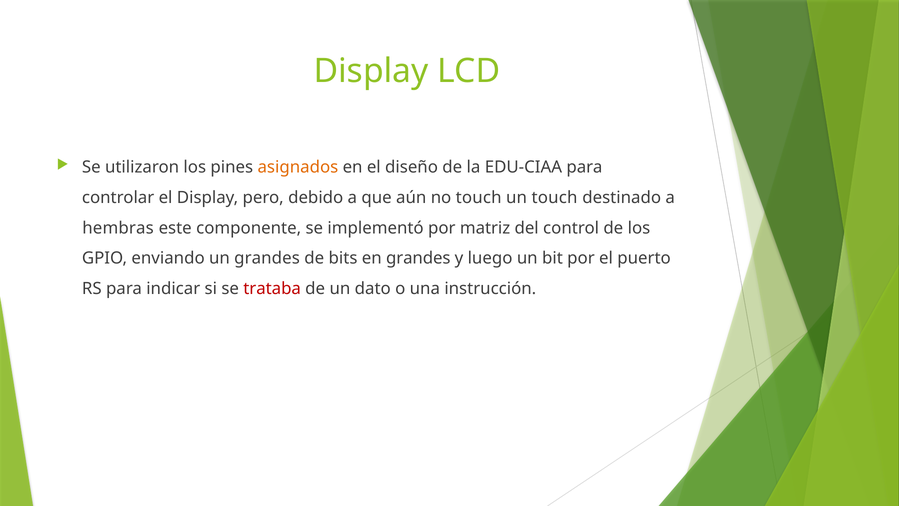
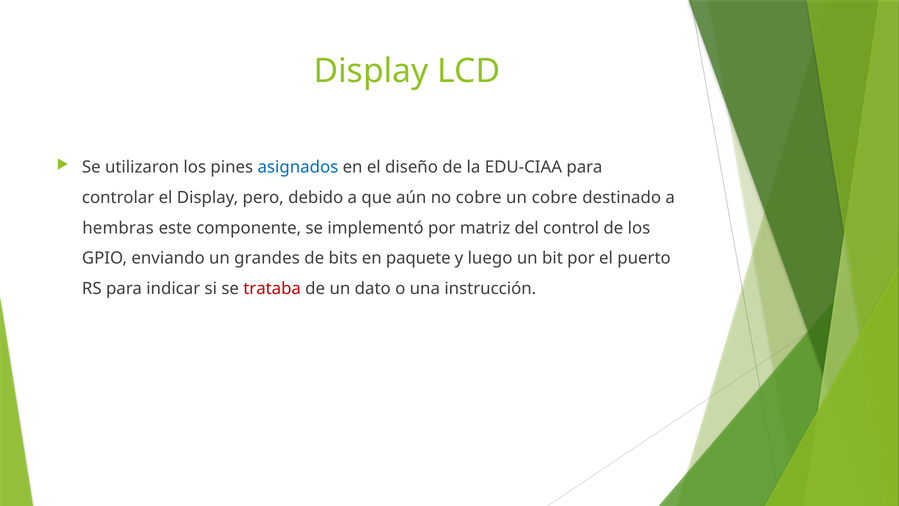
asignados colour: orange -> blue
no touch: touch -> cobre
un touch: touch -> cobre
en grandes: grandes -> paquete
